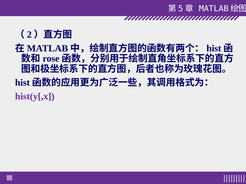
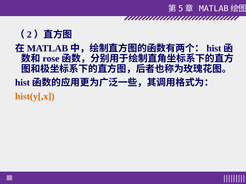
hist(y[,x colour: purple -> orange
